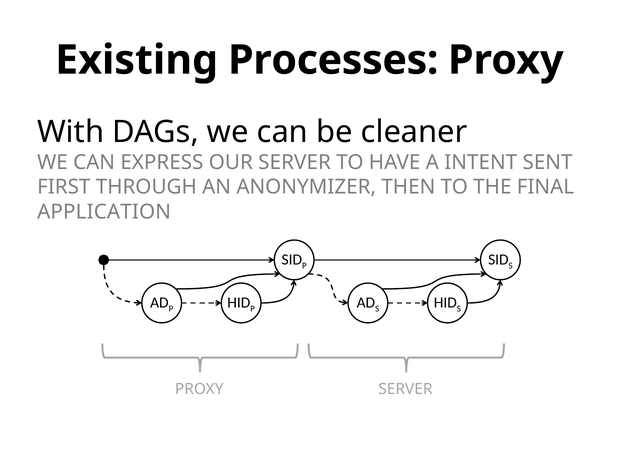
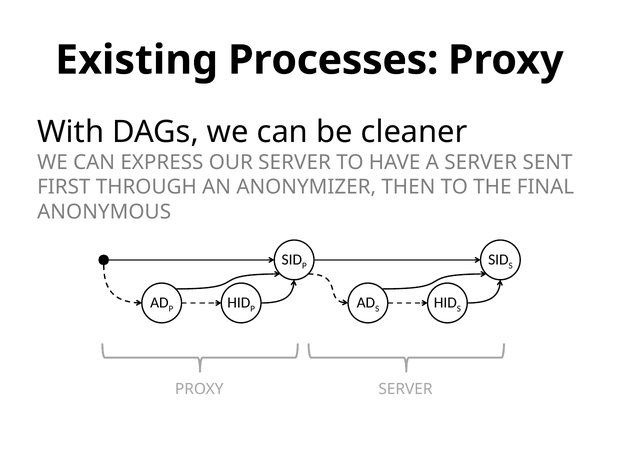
A INTENT: INTENT -> SERVER
APPLICATION: APPLICATION -> ANONYMOUS
